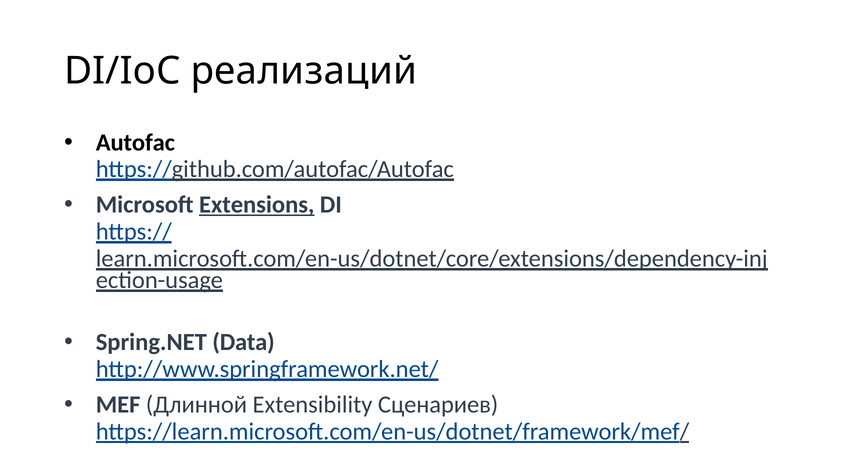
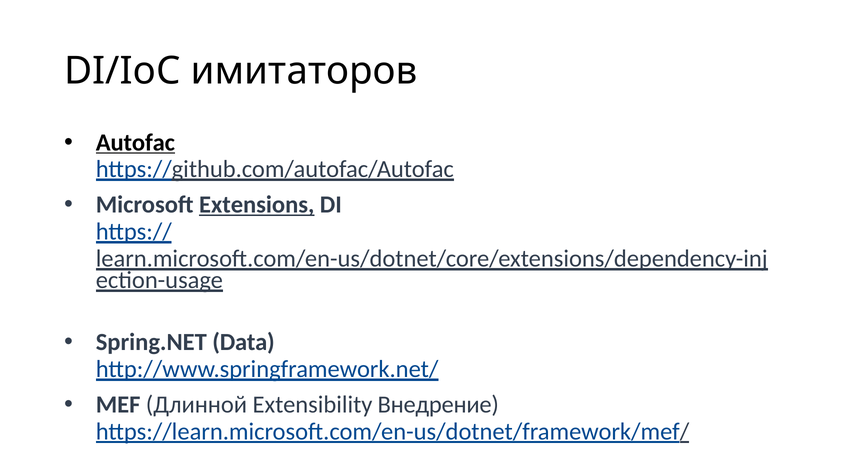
реализаций: реализаций -> имитаторов
Autofac underline: none -> present
Сценариев: Сценариев -> Внедрение
